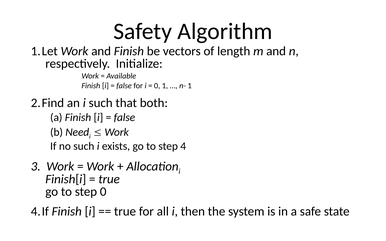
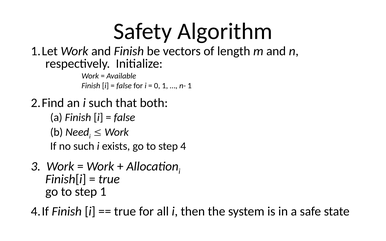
step 0: 0 -> 1
